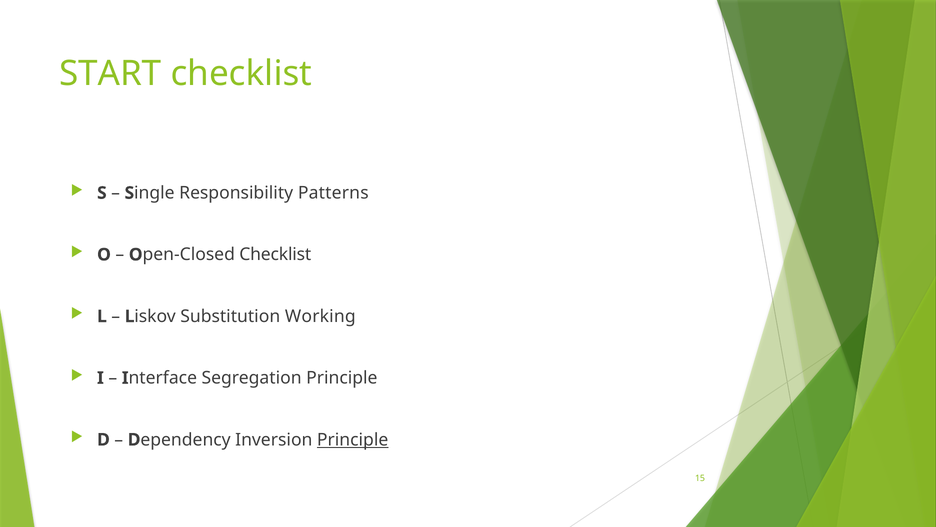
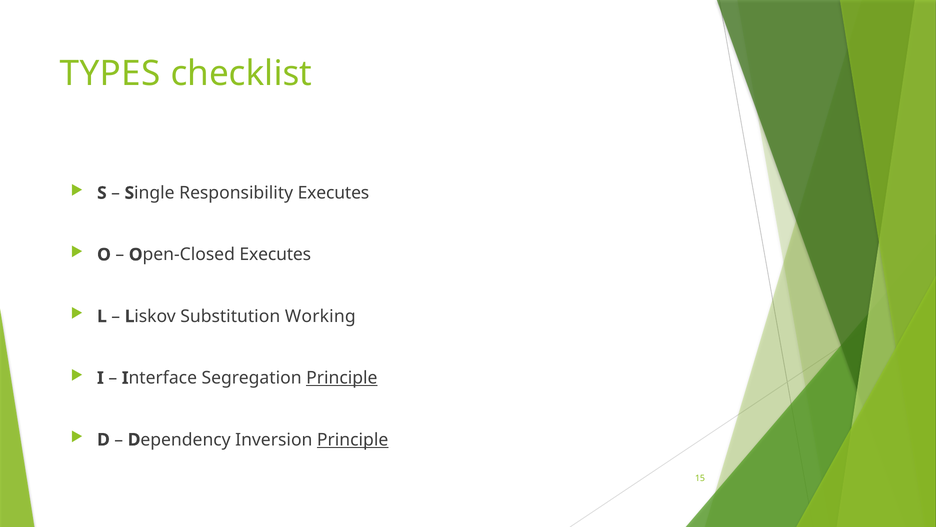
START: START -> TYPES
Responsibility Patterns: Patterns -> Executes
Checklist at (275, 254): Checklist -> Executes
Principle at (342, 378) underline: none -> present
